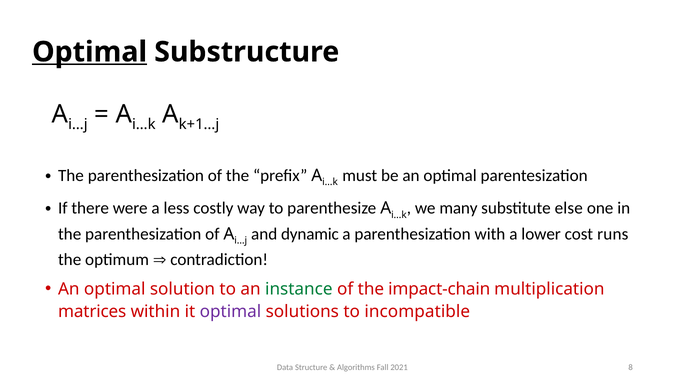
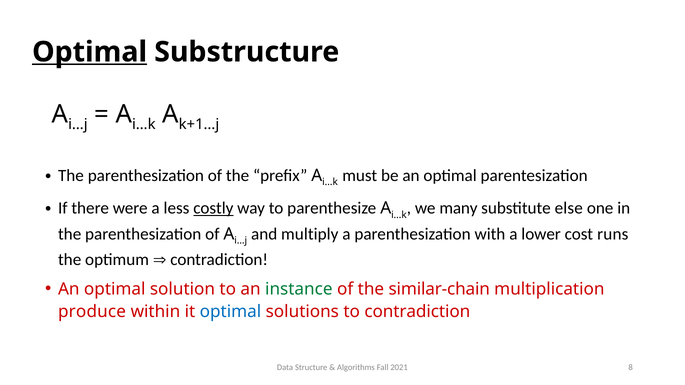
costly underline: none -> present
dynamic: dynamic -> multiply
impact-chain: impact-chain -> similar-chain
matrices: matrices -> produce
optimal at (230, 312) colour: purple -> blue
to incompatible: incompatible -> contradiction
